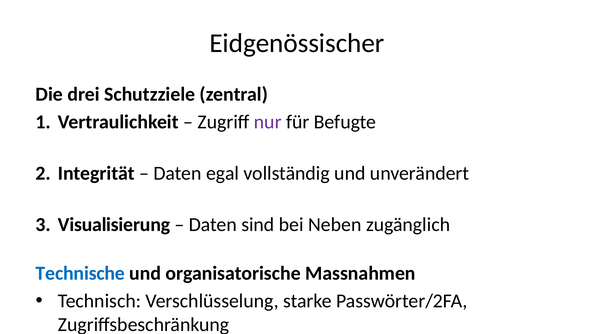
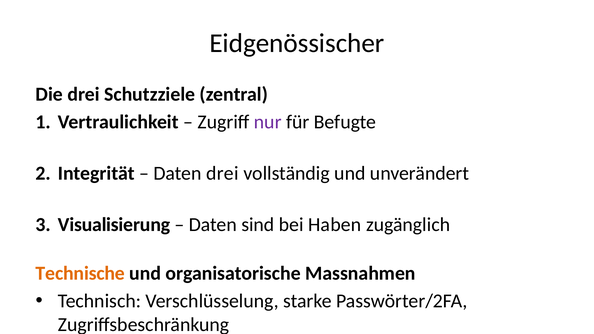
Daten egal: egal -> drei
Neben: Neben -> Haben
Technische colour: blue -> orange
